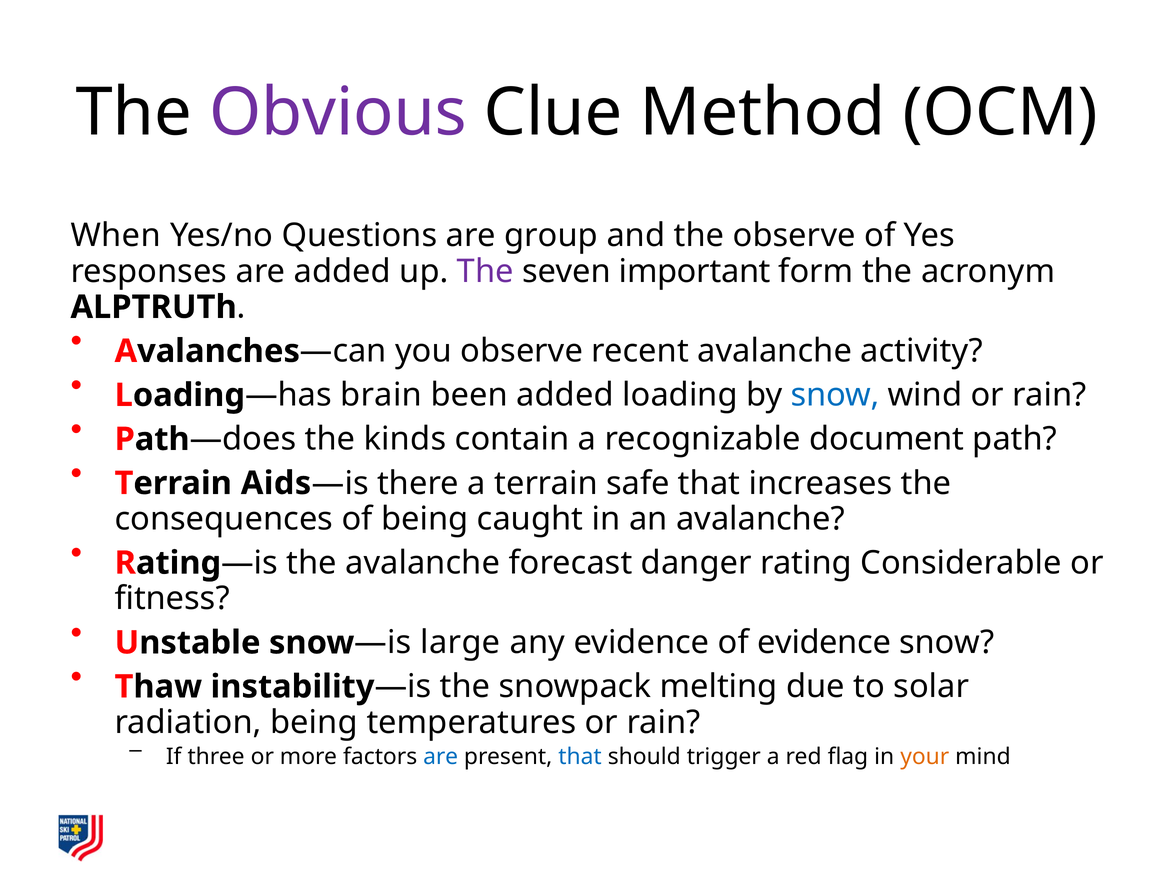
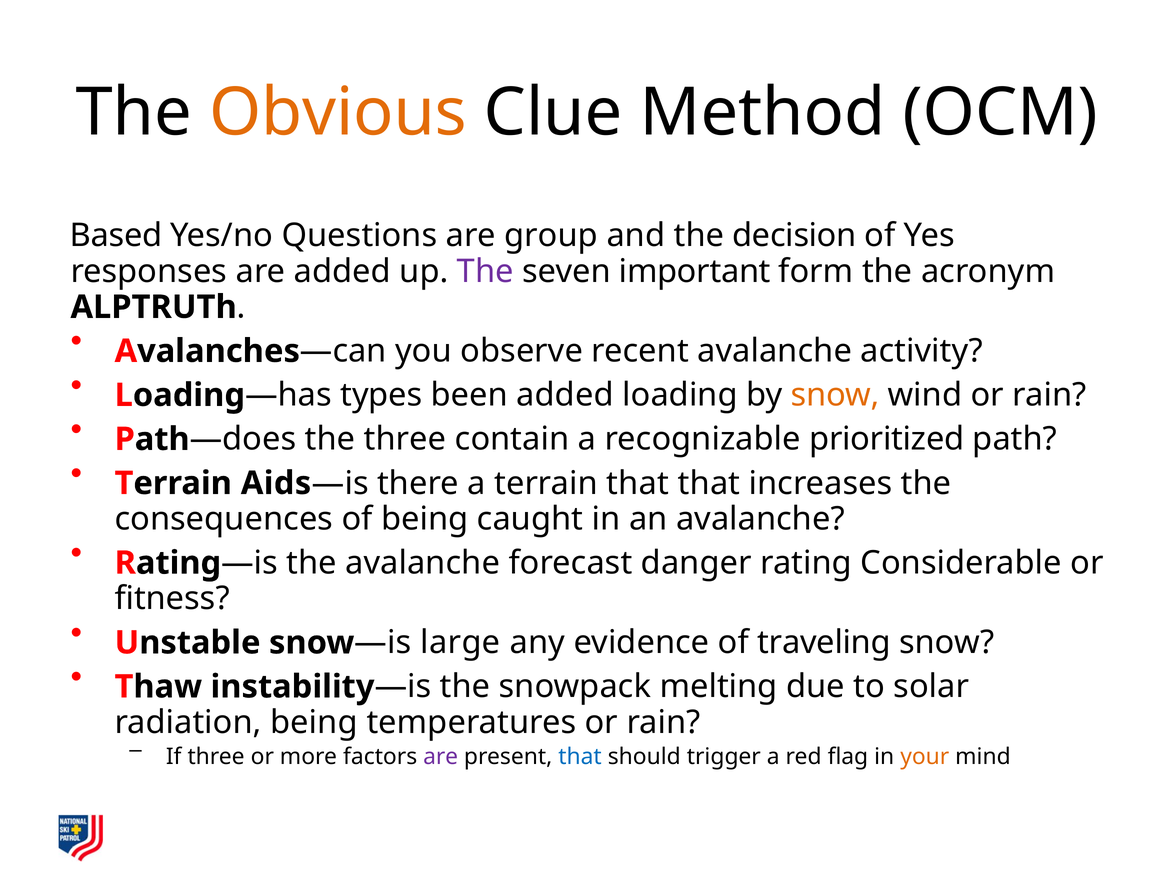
Obvious colour: purple -> orange
When: When -> Based
the observe: observe -> decision
brain: brain -> types
snow at (835, 395) colour: blue -> orange
the kinds: kinds -> three
document: document -> prioritized
terrain safe: safe -> that
of evidence: evidence -> traveling
are at (441, 757) colour: blue -> purple
